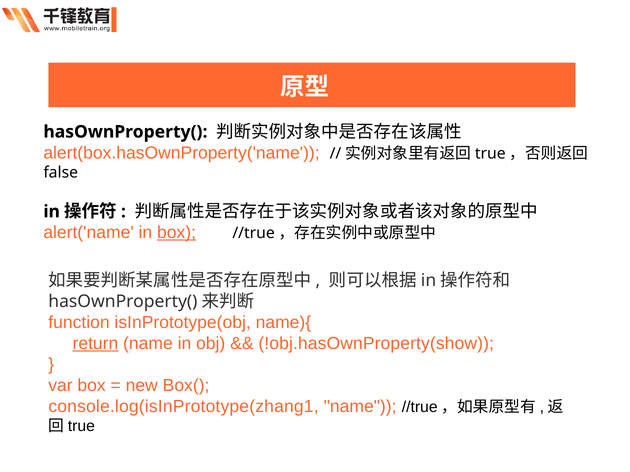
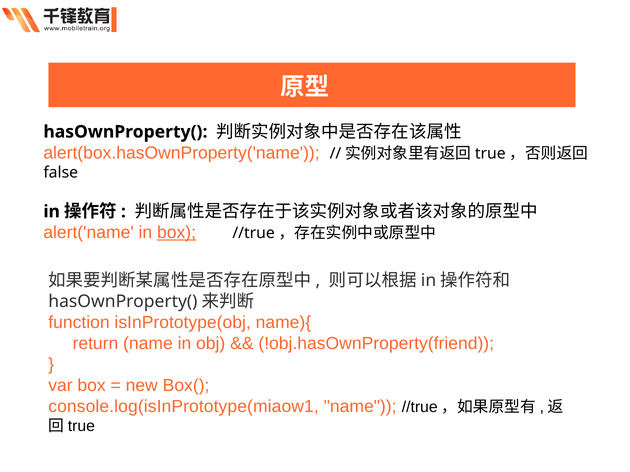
return underline: present -> none
!obj.hasOwnProperty(show: !obj.hasOwnProperty(show -> !obj.hasOwnProperty(friend
console.log(isInPrototype(zhang1: console.log(isInPrototype(zhang1 -> console.log(isInPrototype(miaow1
